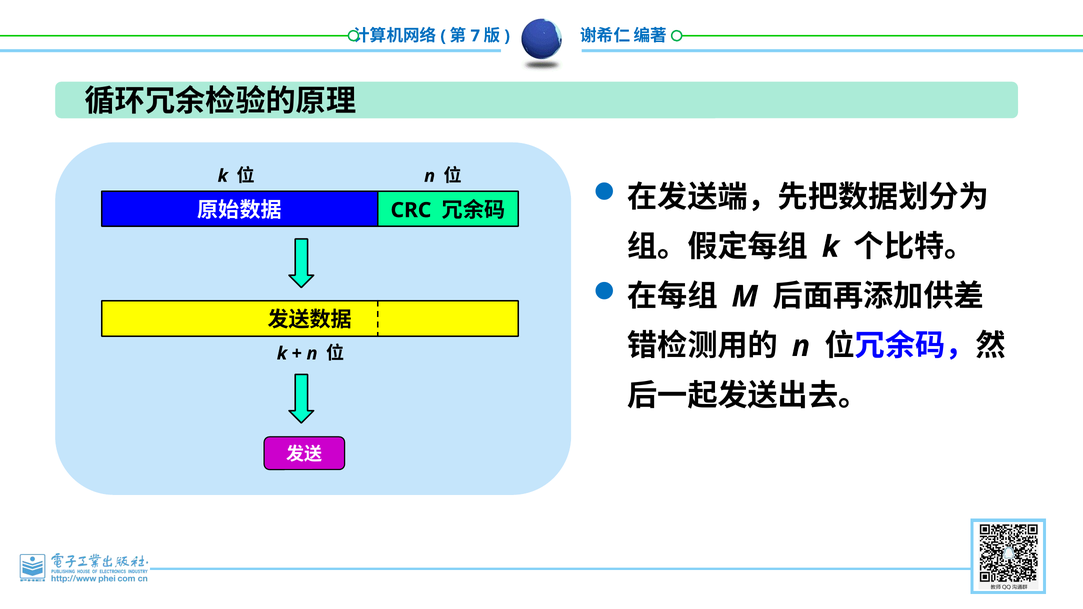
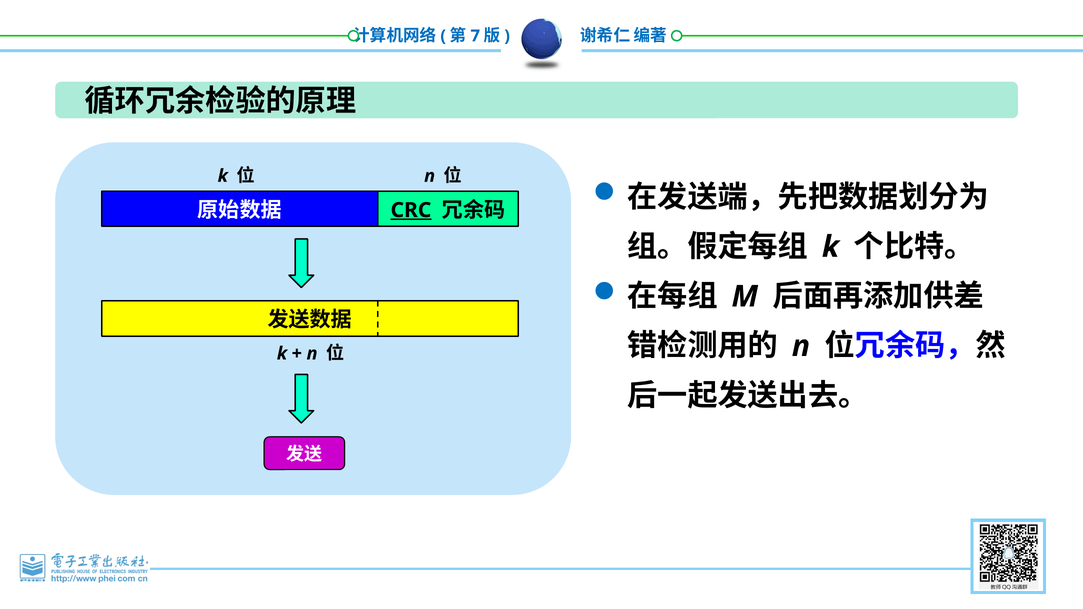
CRC underline: none -> present
